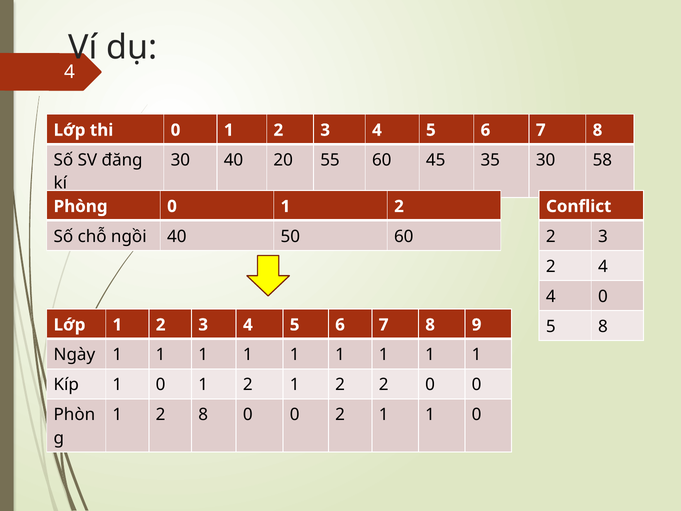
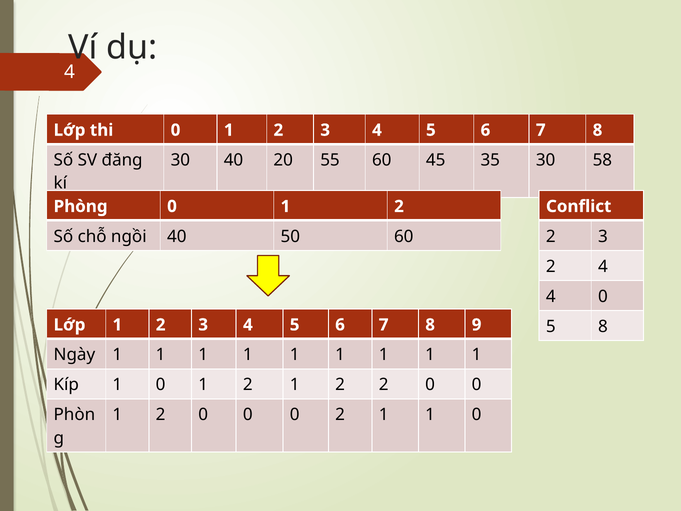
1 2 8: 8 -> 0
